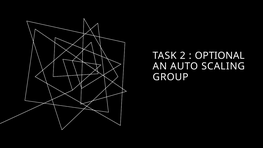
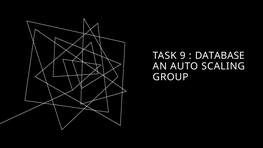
2: 2 -> 9
OPTIONAL: OPTIONAL -> DATABASE
